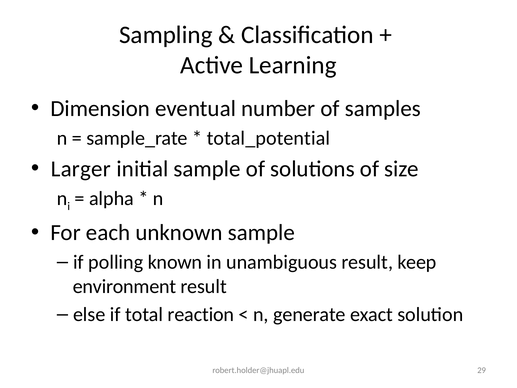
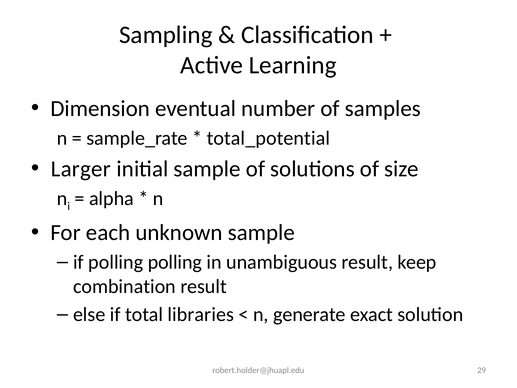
polling known: known -> polling
environment: environment -> combination
reaction: reaction -> libraries
